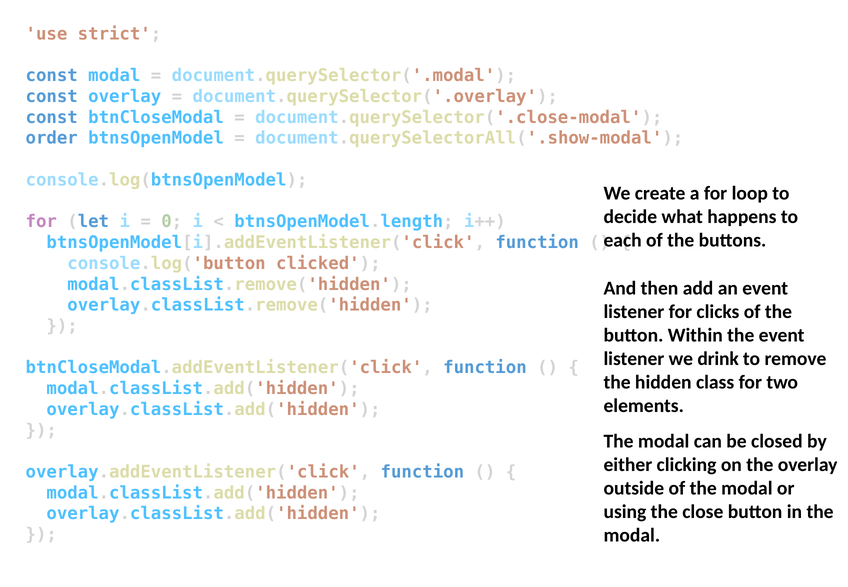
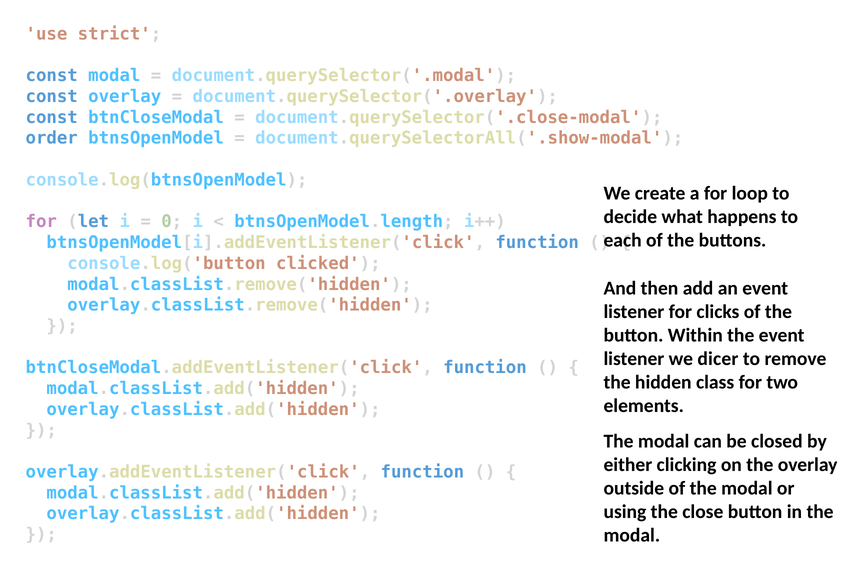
drink: drink -> dicer
